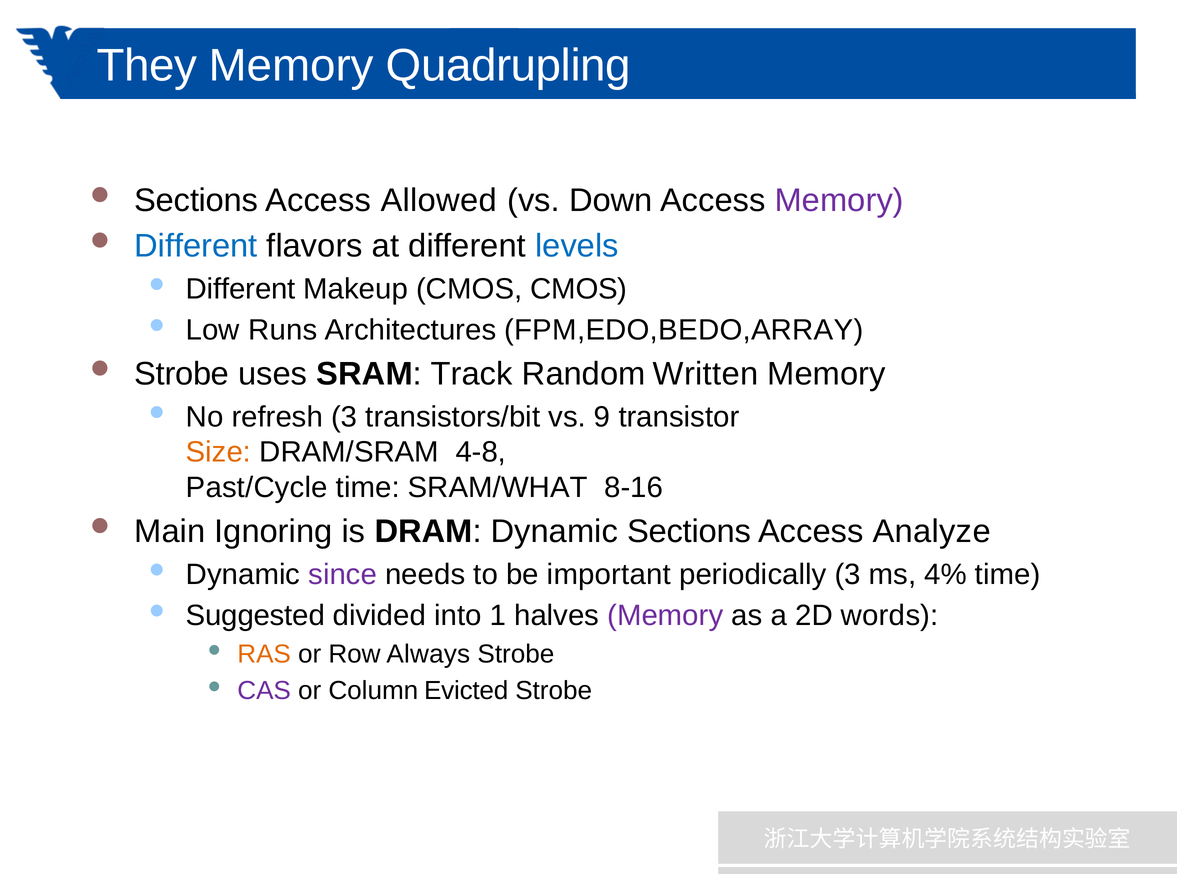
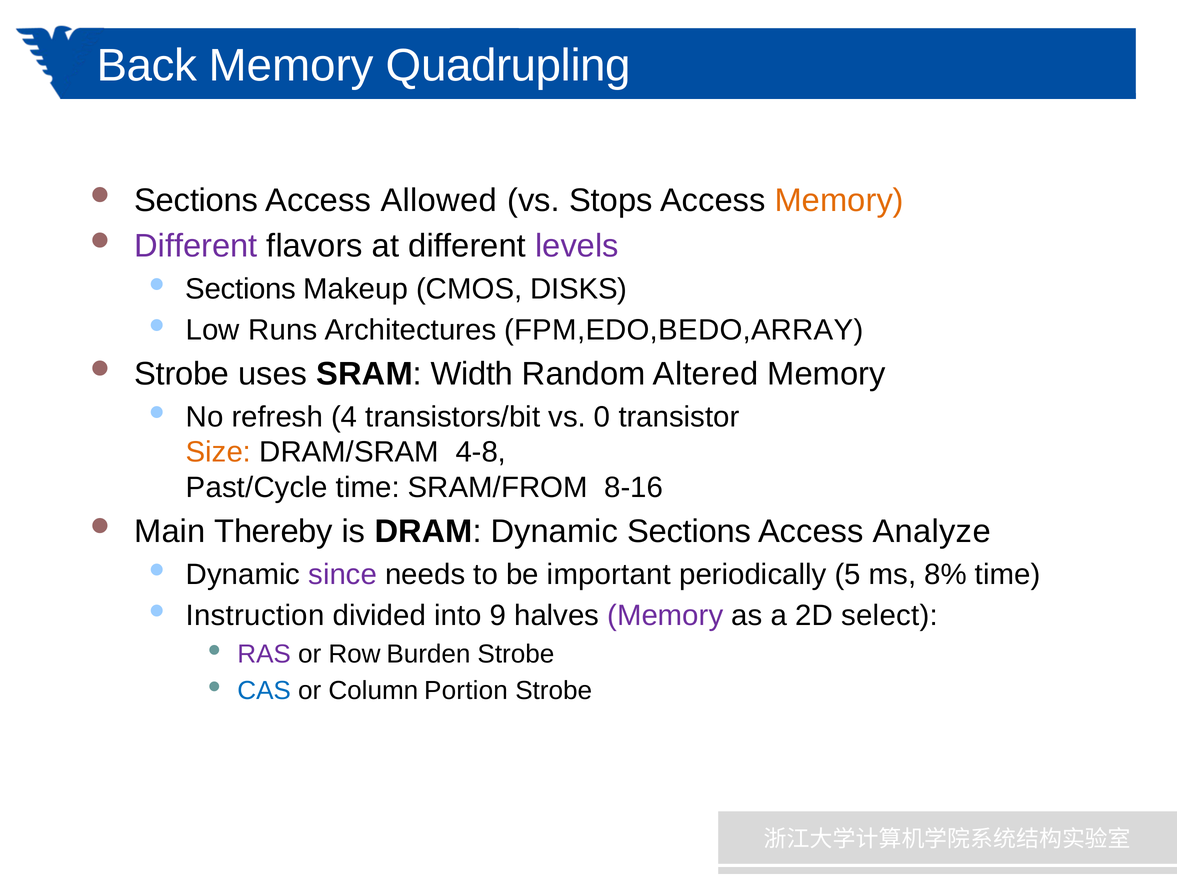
They: They -> Back
Down: Down -> Stops
Memory at (839, 200) colour: purple -> orange
Different at (196, 246) colour: blue -> purple
levels colour: blue -> purple
Different at (241, 289): Different -> Sections
CMOS CMOS: CMOS -> DISKS
Track: Track -> Width
Written: Written -> Altered
refresh 3: 3 -> 4
9: 9 -> 0
SRAM/WHAT: SRAM/WHAT -> SRAM/FROM
Ignoring: Ignoring -> Thereby
periodically 3: 3 -> 5
4%: 4% -> 8%
Suggested: Suggested -> Instruction
1: 1 -> 9
words: words -> select
RAS colour: orange -> purple
Always: Always -> Burden
CAS colour: purple -> blue
Evicted: Evicted -> Portion
